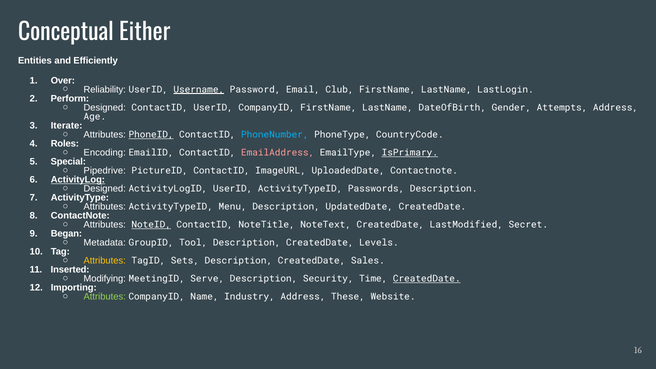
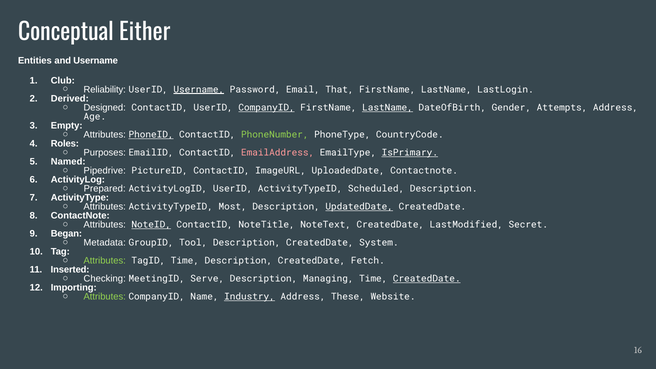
and Efficiently: Efficiently -> Username
Over: Over -> Club
Club: Club -> That
Perform: Perform -> Derived
CompanyID at (267, 108) underline: none -> present
LastName at (388, 108) underline: none -> present
Iterate: Iterate -> Empty
PhoneNumber colour: light blue -> light green
Encoding: Encoding -> Purposes
Special: Special -> Named
ActivityLog underline: present -> none
Designed at (105, 189): Designed -> Prepared
Passwords: Passwords -> Scheduled
Menu: Menu -> Most
UpdatedDate underline: none -> present
Levels: Levels -> System
Attributes at (105, 261) colour: yellow -> light green
TagID Sets: Sets -> Time
Sales: Sales -> Fetch
Modifying: Modifying -> Checking
Security: Security -> Managing
Industry underline: none -> present
